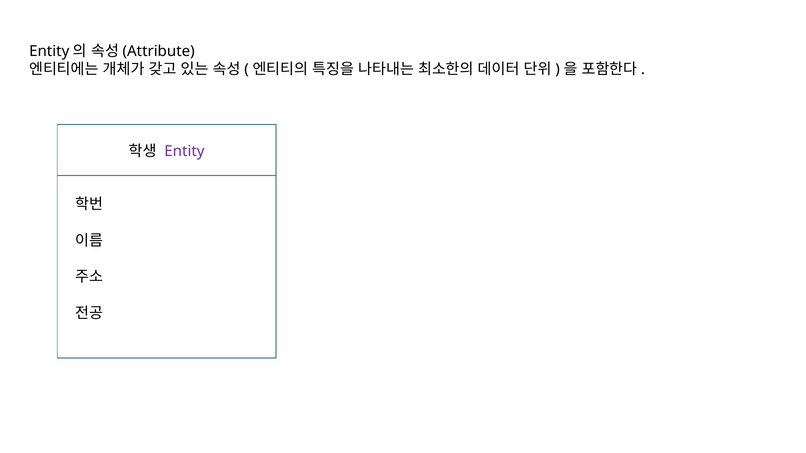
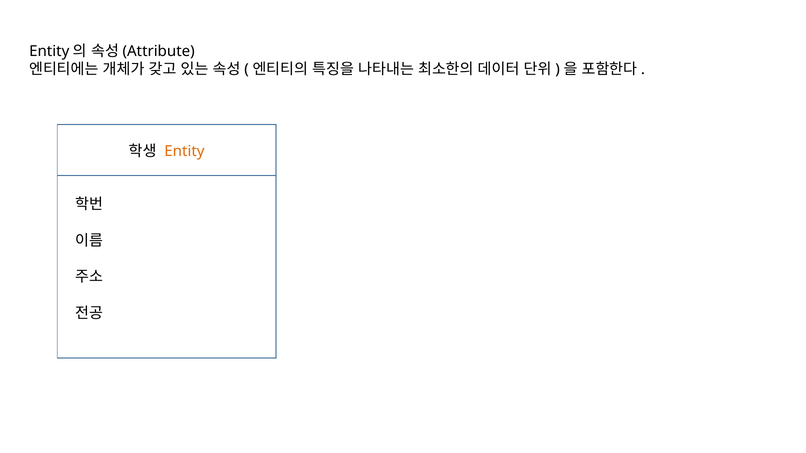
Entity colour: purple -> orange
